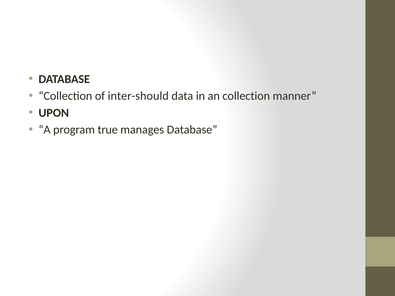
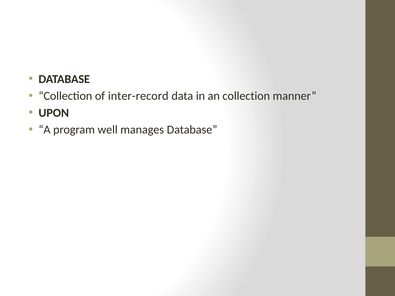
inter-should: inter-should -> inter-record
true: true -> well
